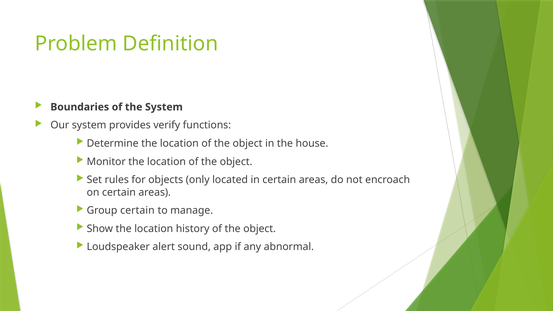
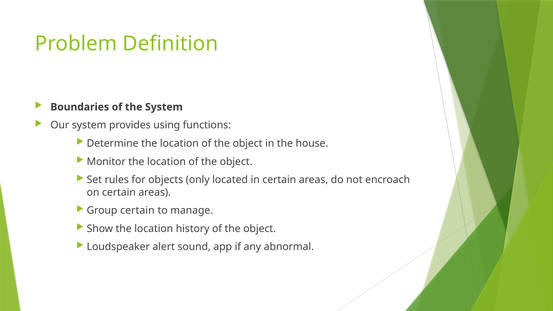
verify: verify -> using
